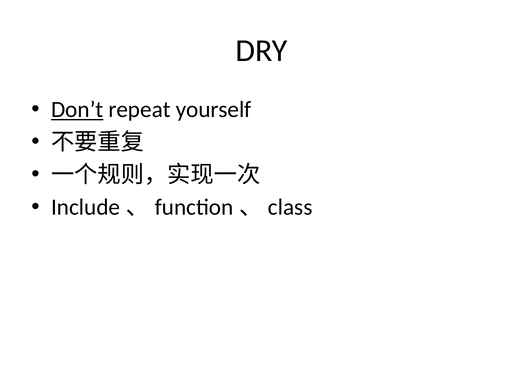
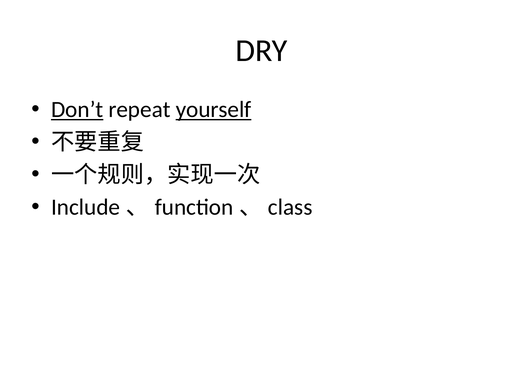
yourself underline: none -> present
